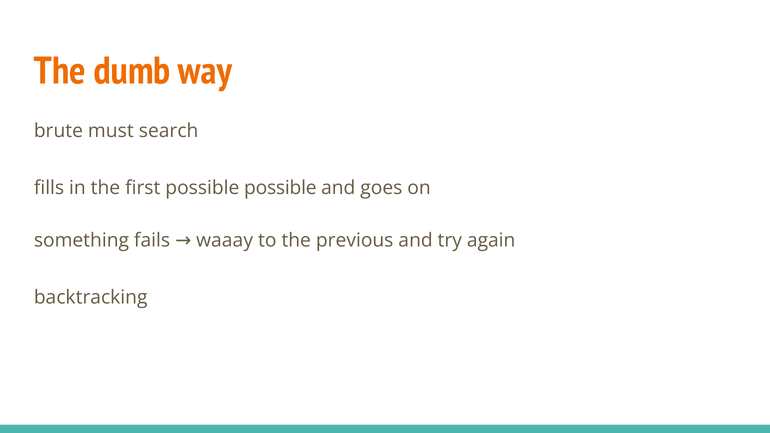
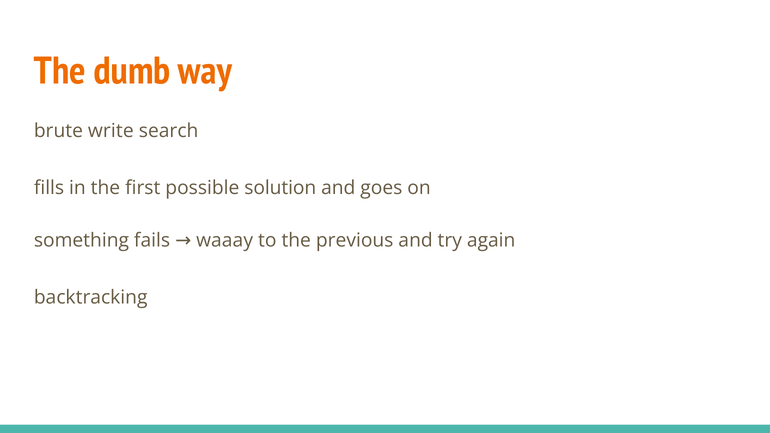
must: must -> write
possible possible: possible -> solution
